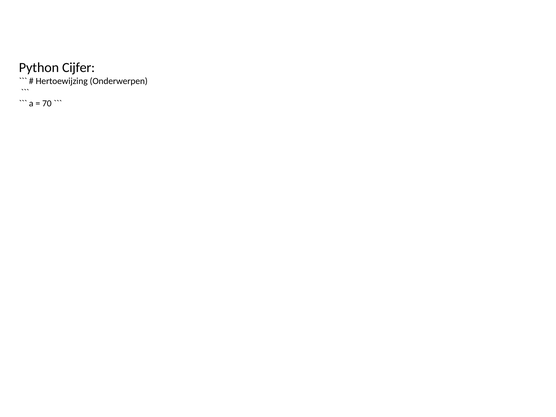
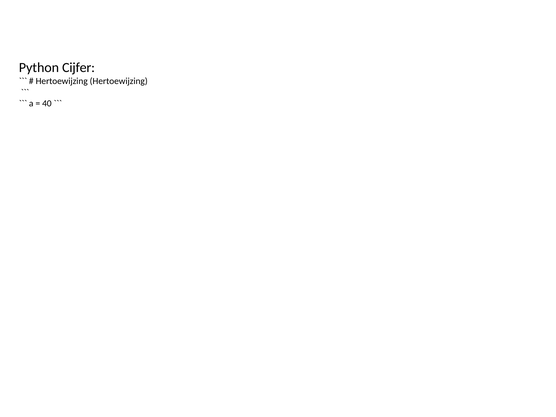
Hertoewijzing Onderwerpen: Onderwerpen -> Hertoewijzing
70: 70 -> 40
